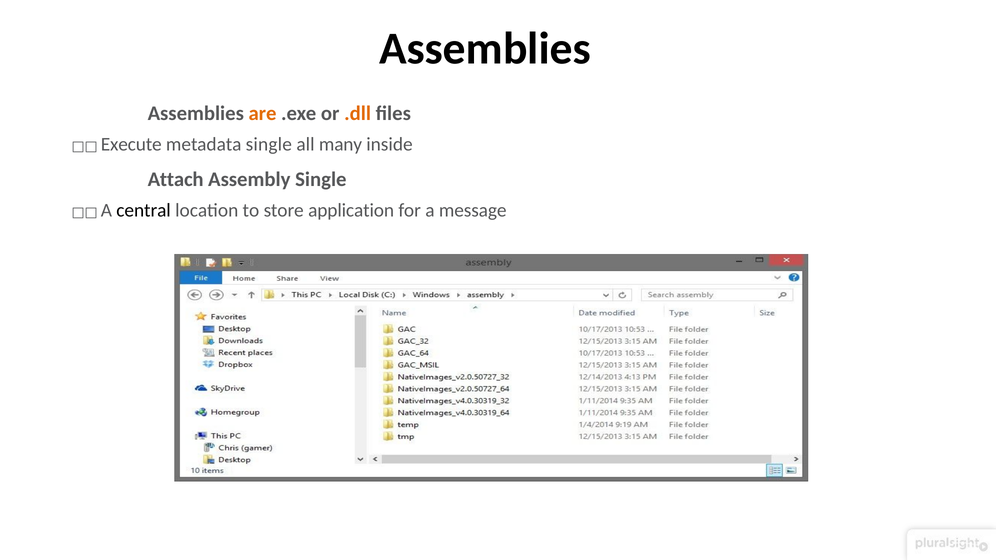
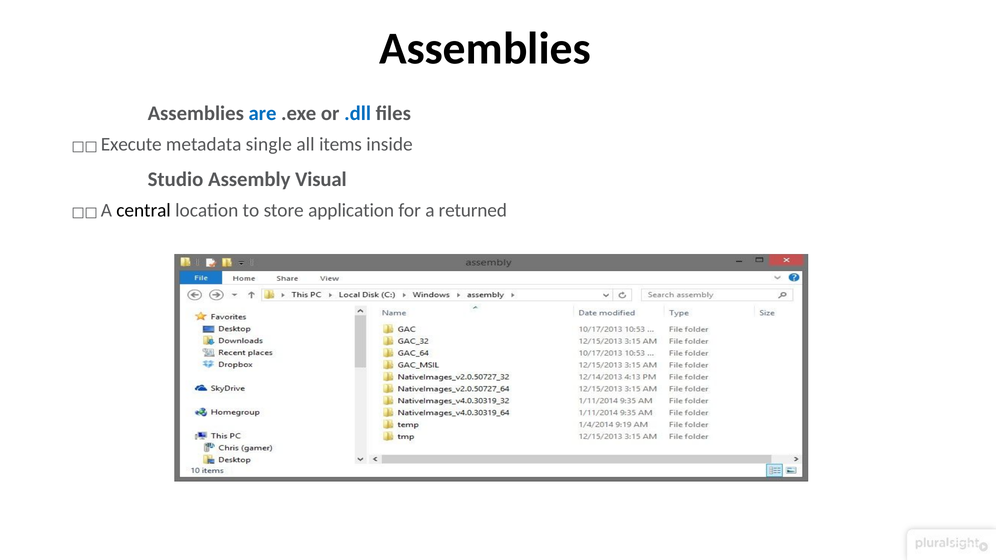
are colour: orange -> blue
.dll colour: orange -> blue
many: many -> items
Attach: Attach -> Studio
Assembly Single: Single -> Visual
message: message -> returned
